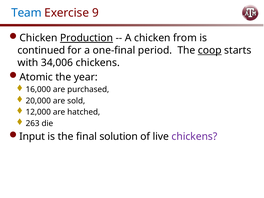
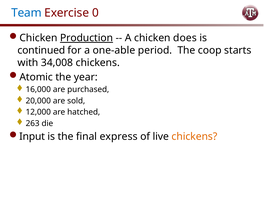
9: 9 -> 0
from: from -> does
one-final: one-final -> one-able
coop underline: present -> none
34,006: 34,006 -> 34,008
solution: solution -> express
chickens at (194, 137) colour: purple -> orange
